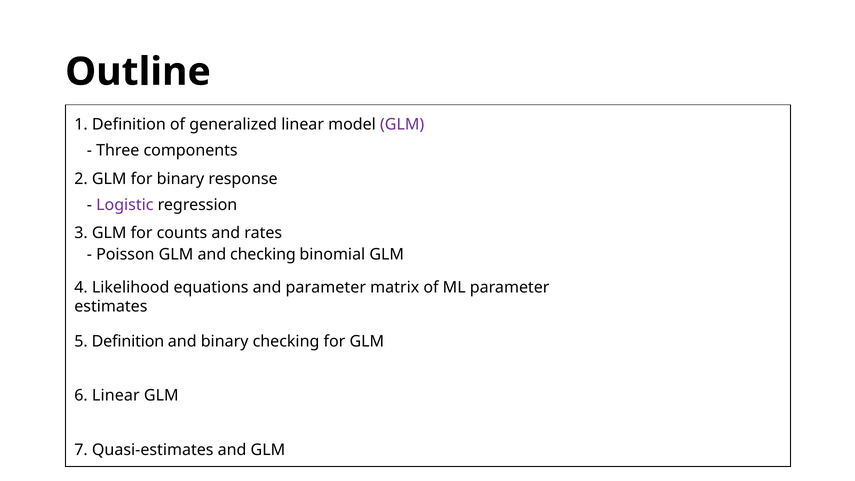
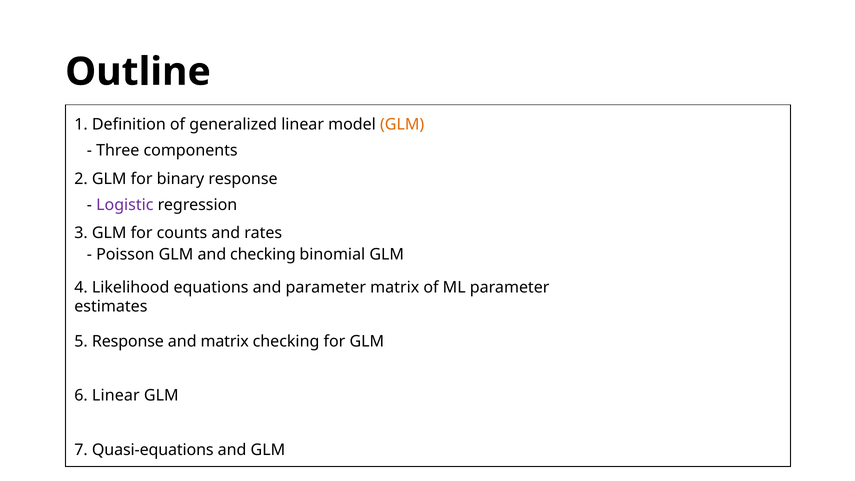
GLM at (402, 125) colour: purple -> orange
5 Definition: Definition -> Response
and binary: binary -> matrix
Quasi-estimates: Quasi-estimates -> Quasi-equations
